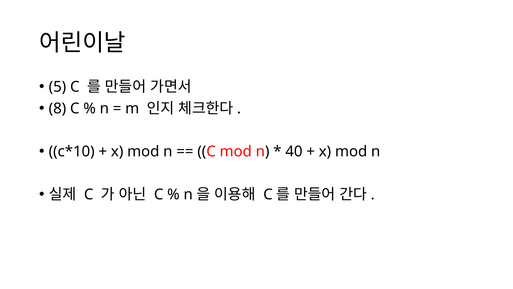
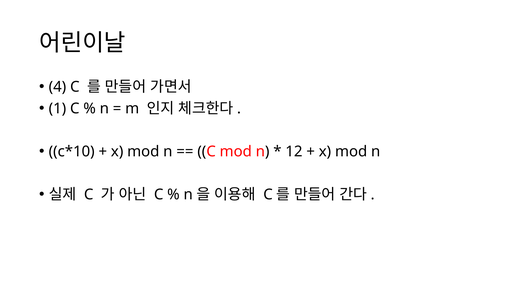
5: 5 -> 4
8: 8 -> 1
40: 40 -> 12
